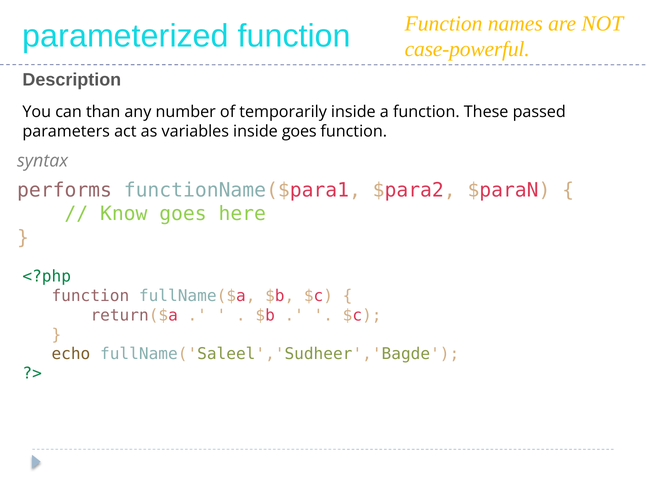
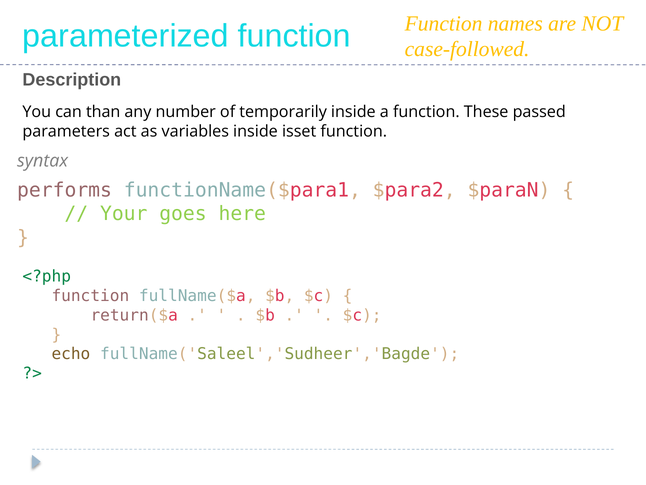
case-powerful: case-powerful -> case-followed
inside goes: goes -> isset
Know: Know -> Your
